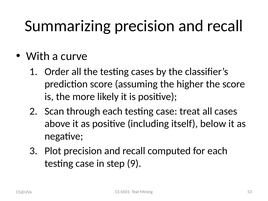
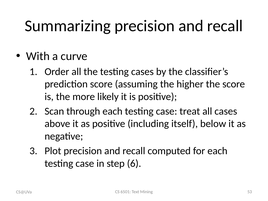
9: 9 -> 6
